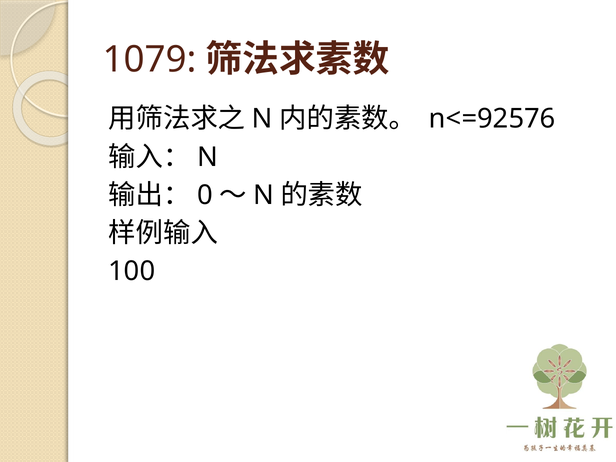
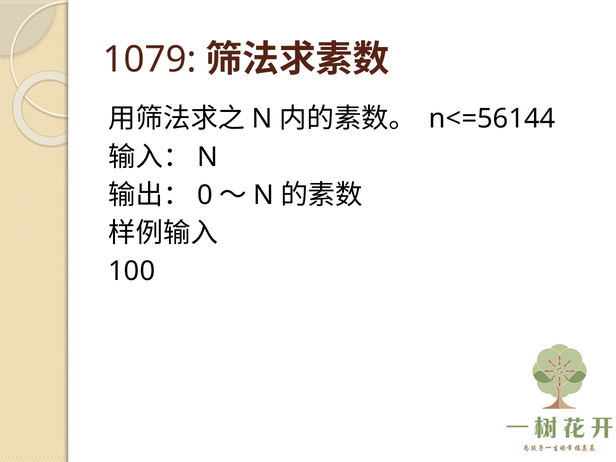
n<=92576: n<=92576 -> n<=56144
